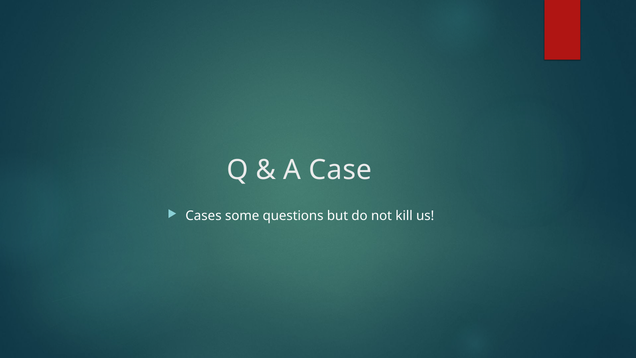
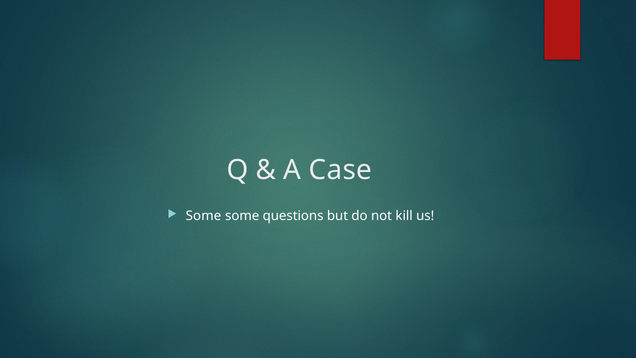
Cases at (204, 216): Cases -> Some
